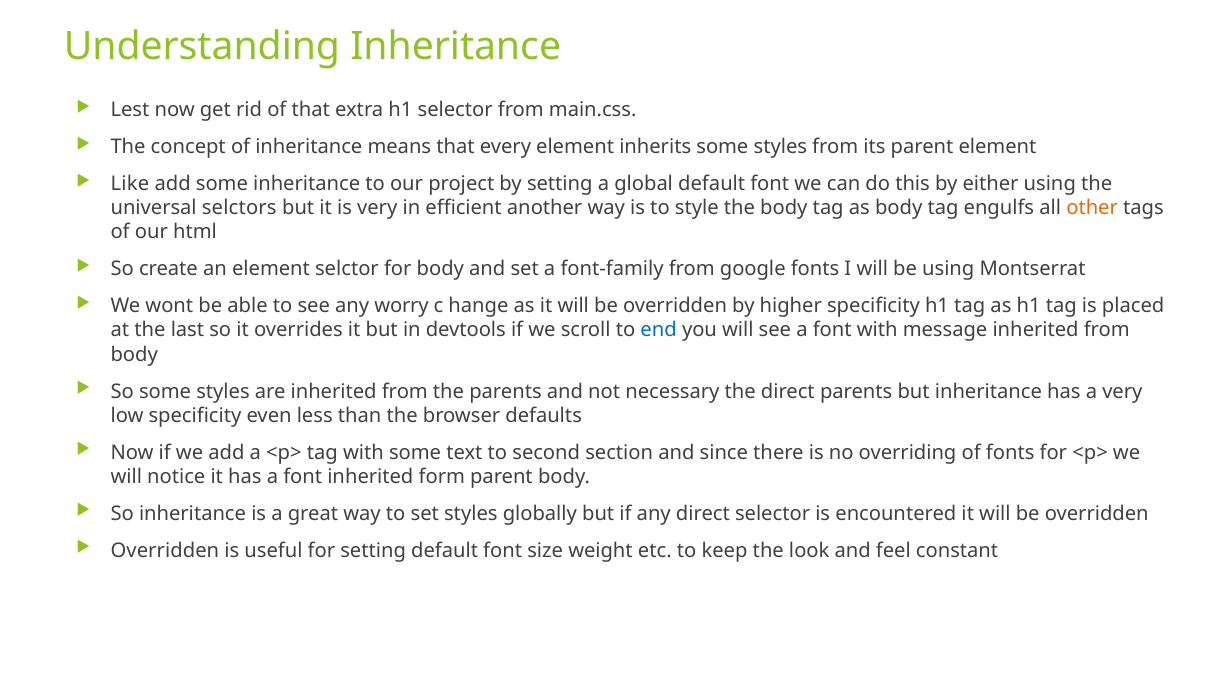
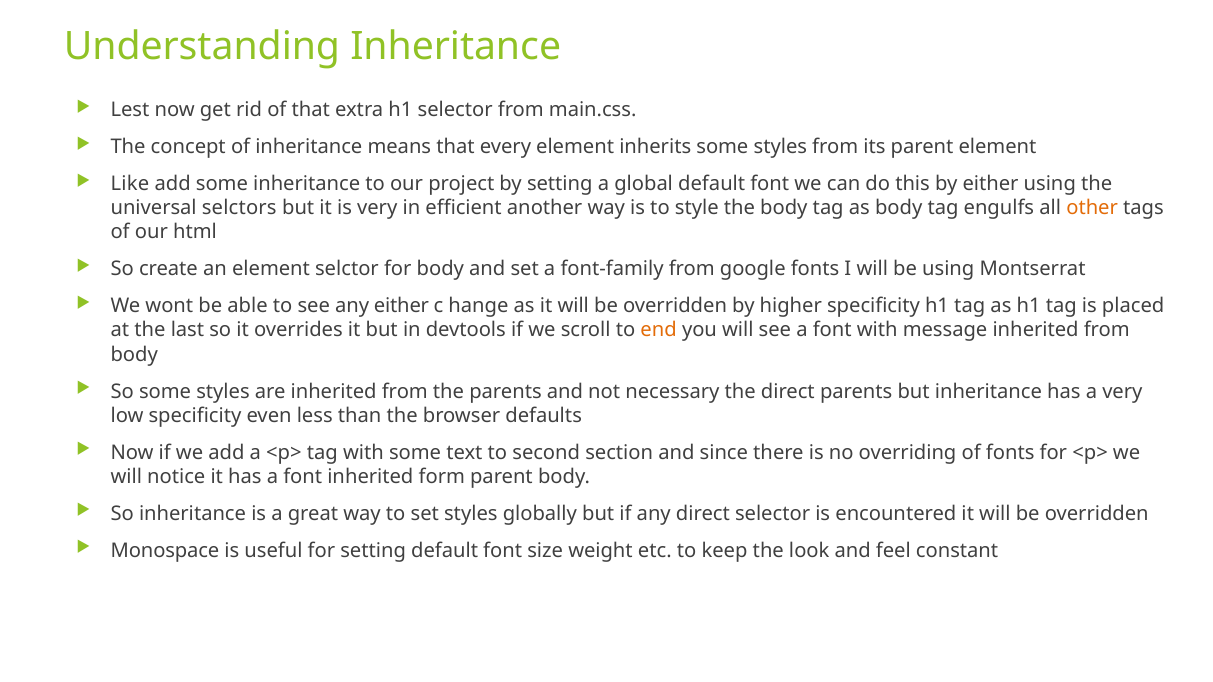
any worry: worry -> either
end colour: blue -> orange
Overridden at (165, 551): Overridden -> Monospace
